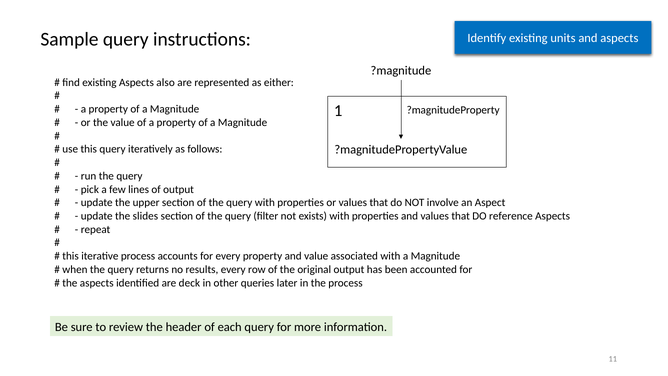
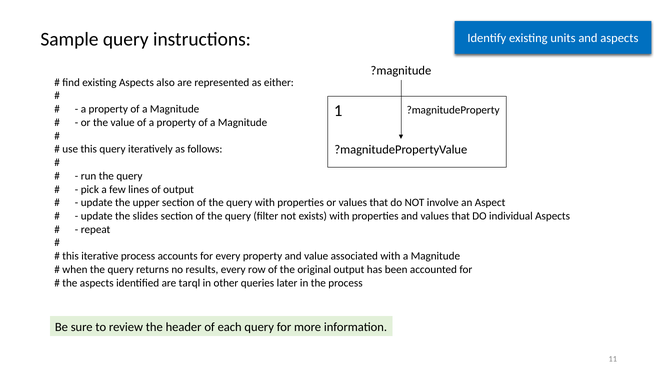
reference: reference -> individual
deck: deck -> tarql
